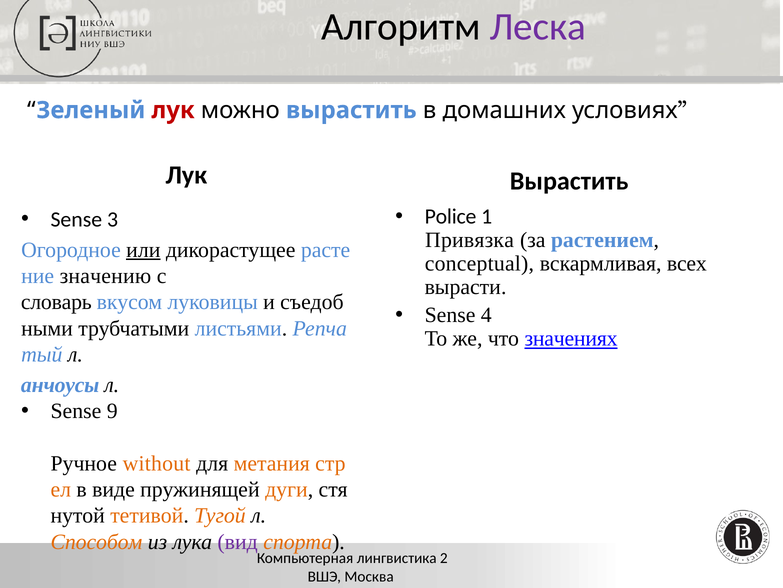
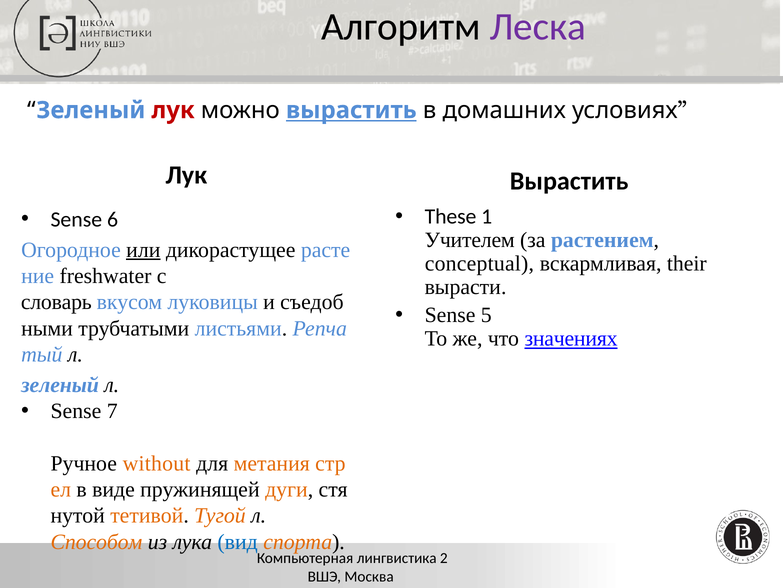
вырастить at (351, 110) underline: none -> present
Police: Police -> These
3: 3 -> 6
Привязка: Привязка -> Учителем
всех: всех -> their
значению: значению -> freshwater
4: 4 -> 5
анчоусы at (60, 385): анчоусы -> зеленый
9: 9 -> 7
вид colour: purple -> blue
